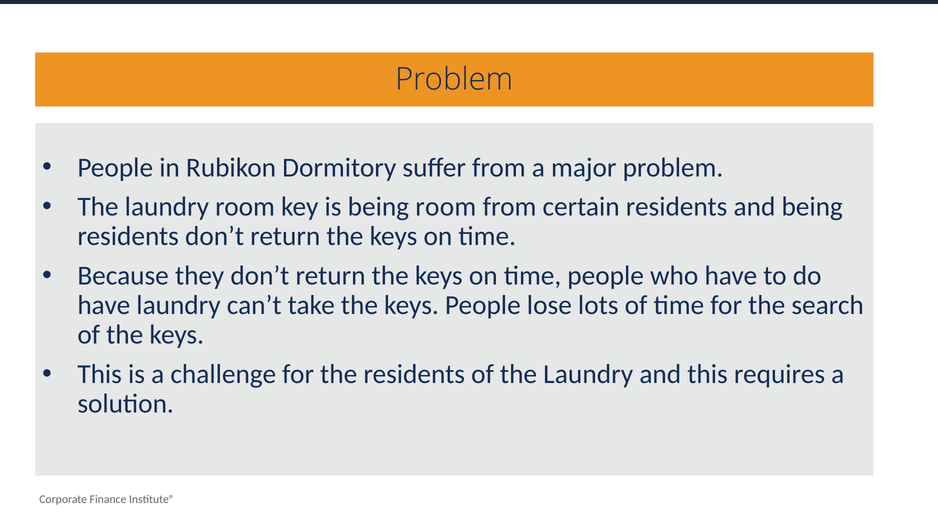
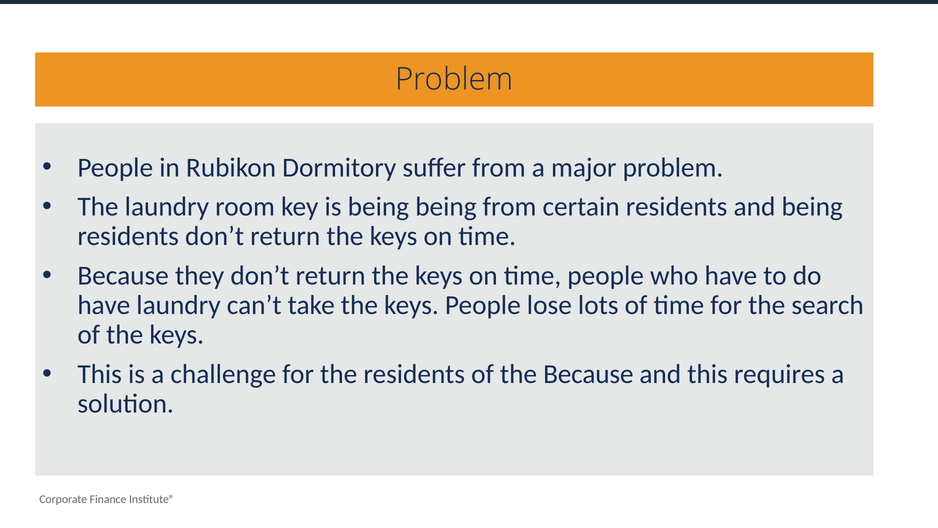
being room: room -> being
of the Laundry: Laundry -> Because
